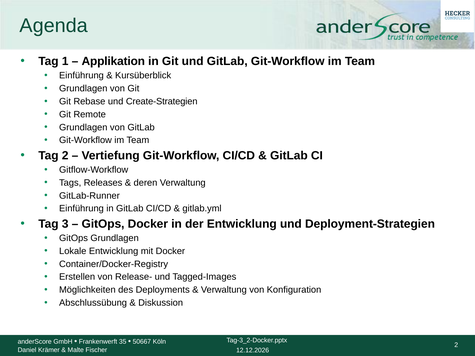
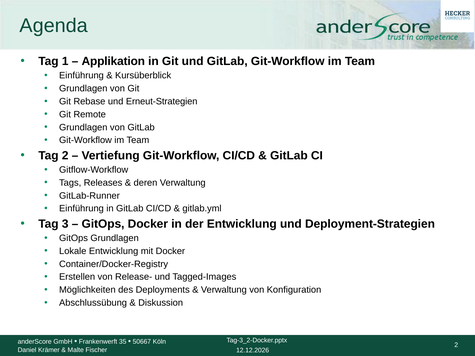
Create-Strategien: Create-Strategien -> Erneut-Strategien
